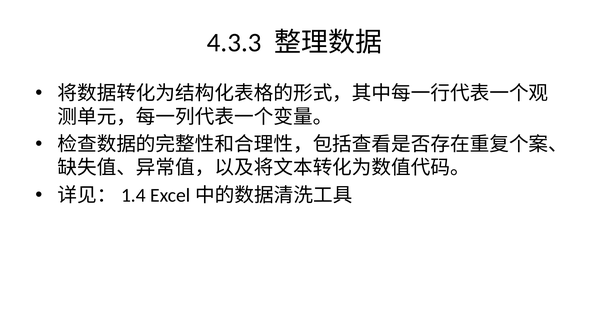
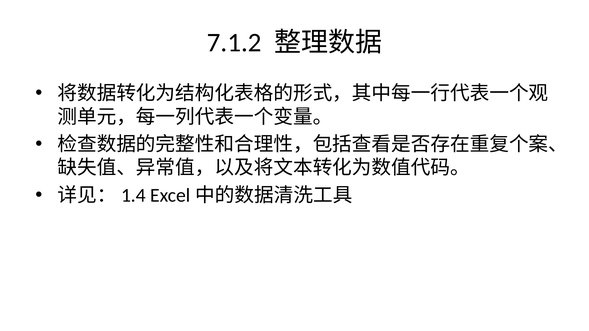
4.3.3: 4.3.3 -> 7.1.2
